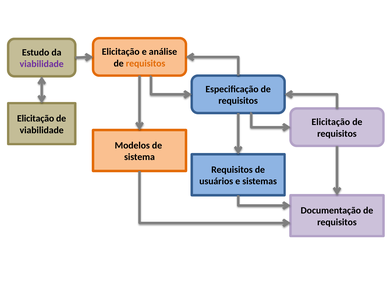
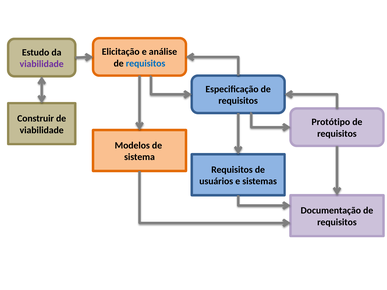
requisitos at (146, 63) colour: orange -> blue
Elicitação at (36, 119): Elicitação -> Construir
Elicitação at (331, 122): Elicitação -> Protótipo
